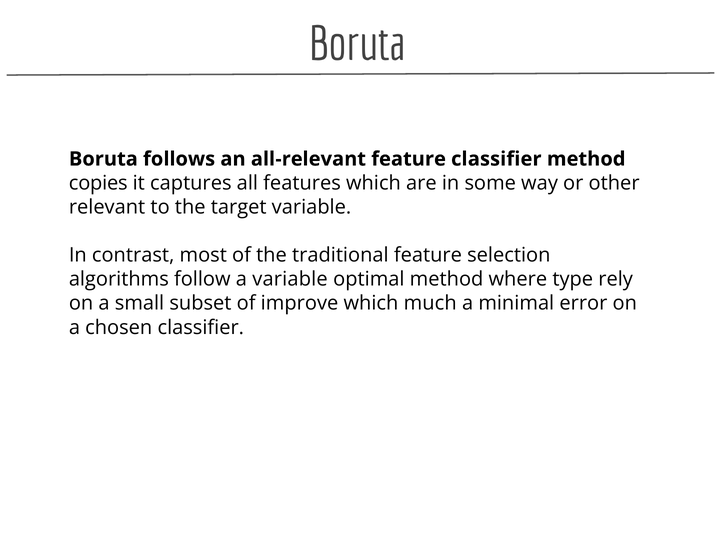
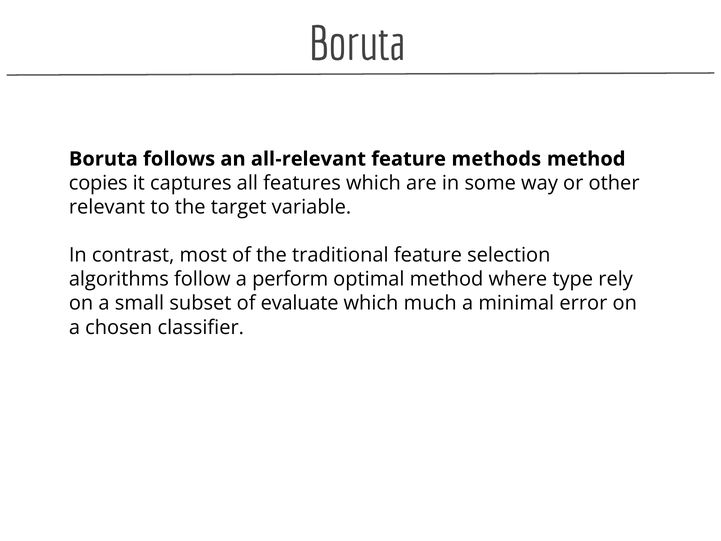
feature classifier: classifier -> methods
a variable: variable -> perform
improve: improve -> evaluate
